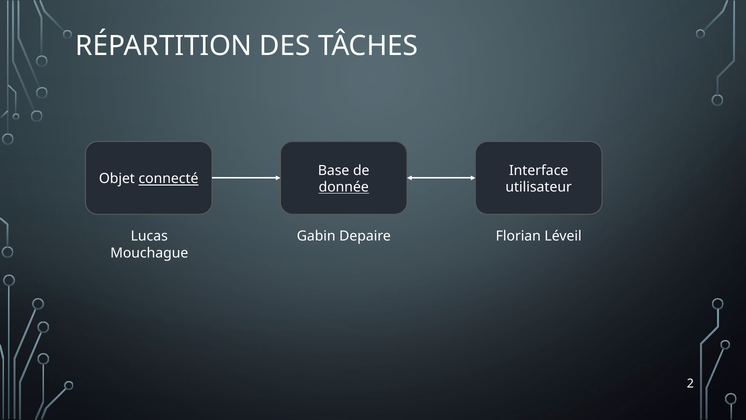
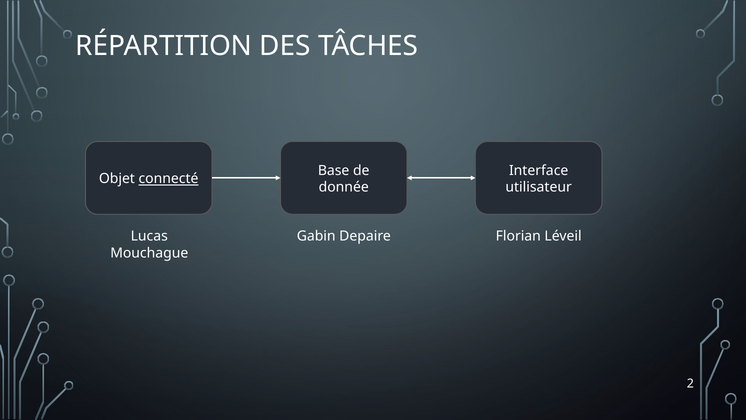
donnée underline: present -> none
